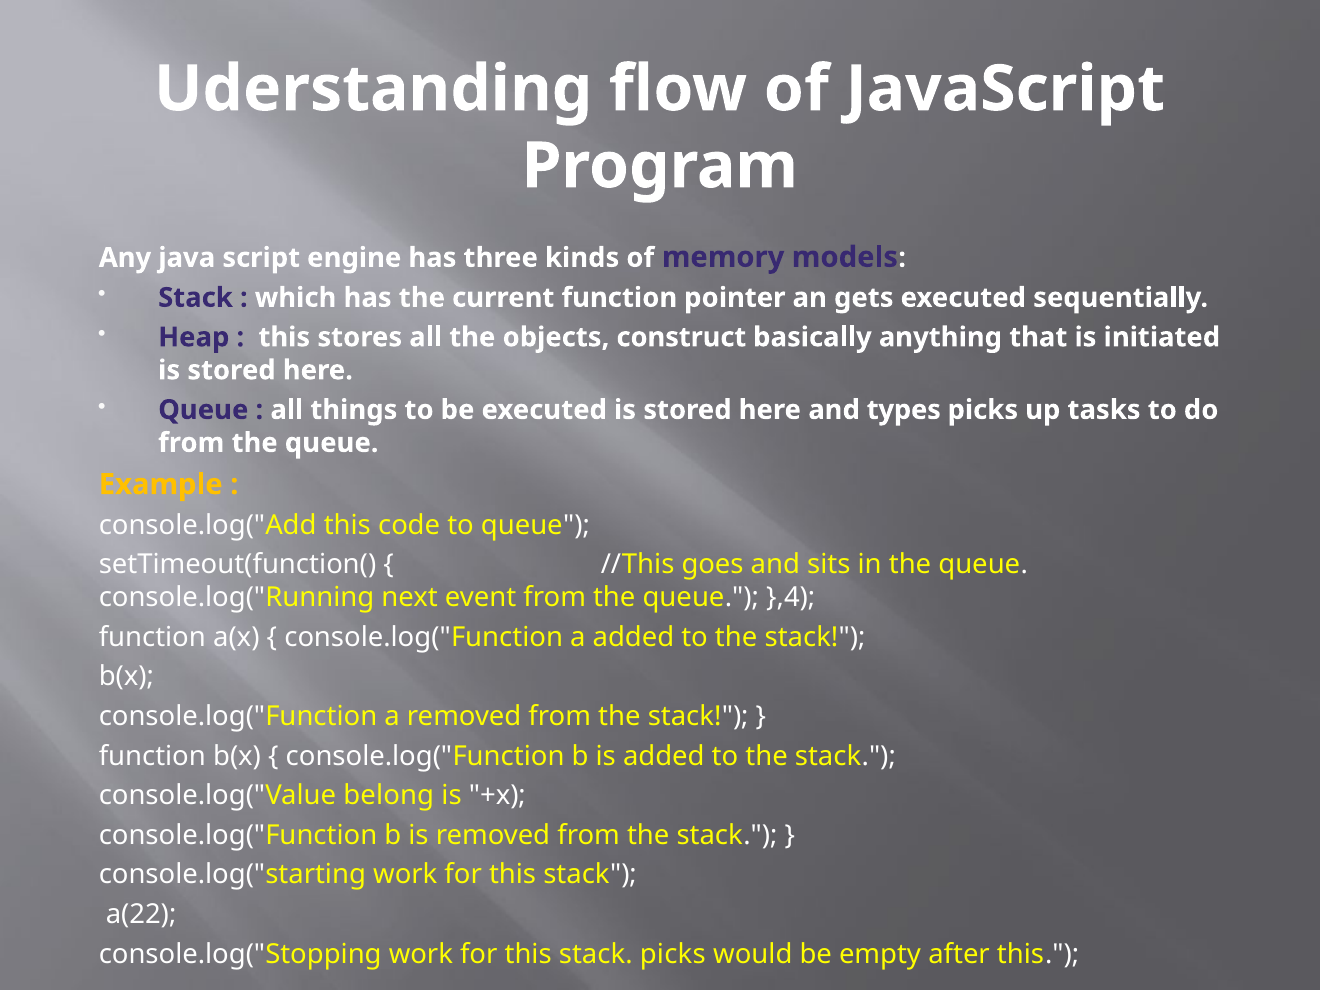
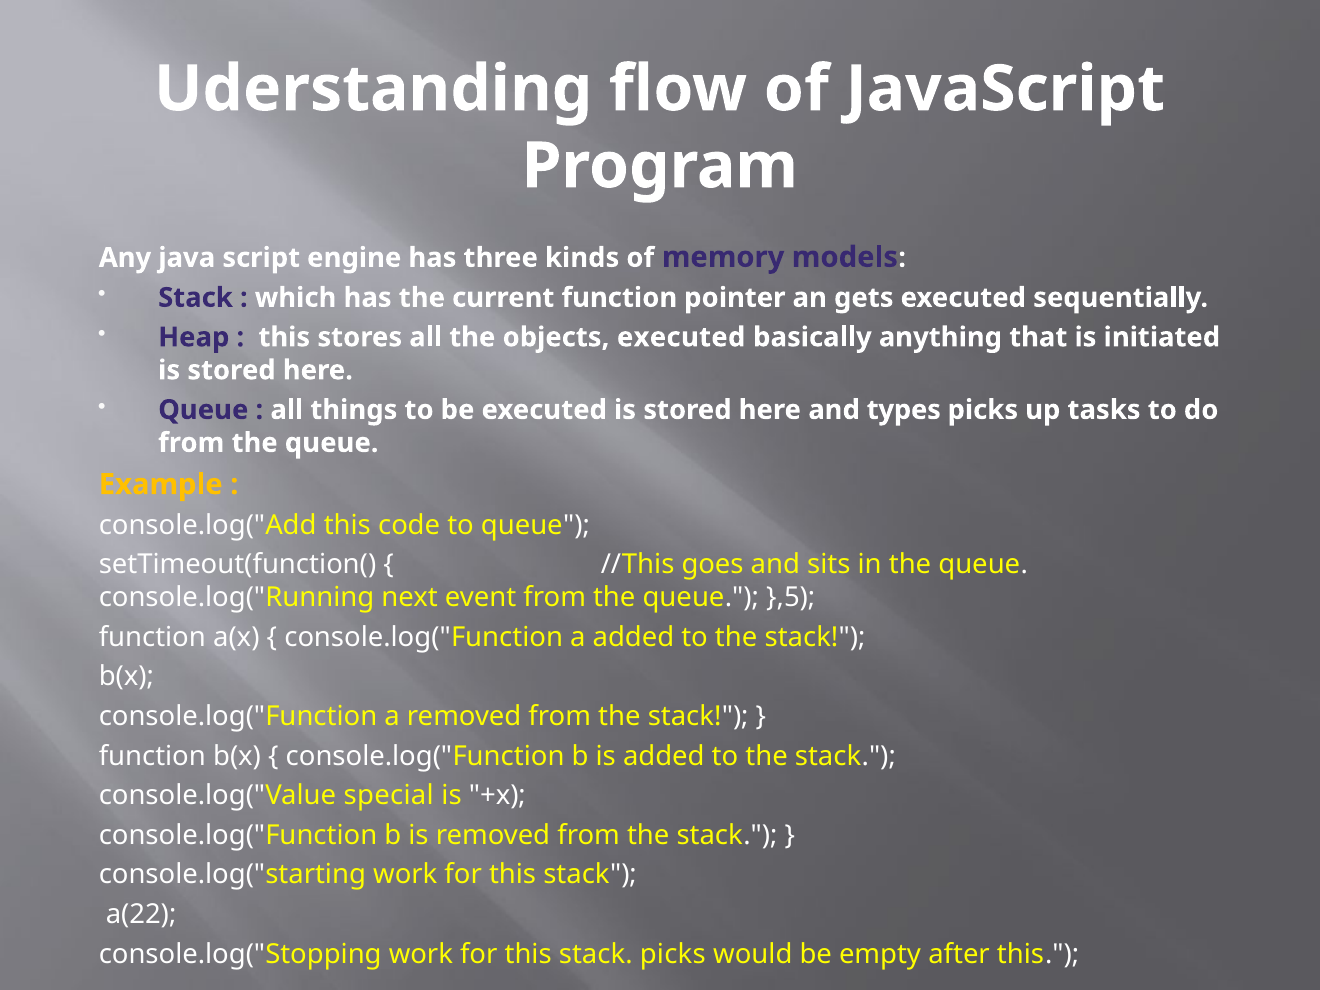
objects construct: construct -> executed
},4: },4 -> },5
belong: belong -> special
